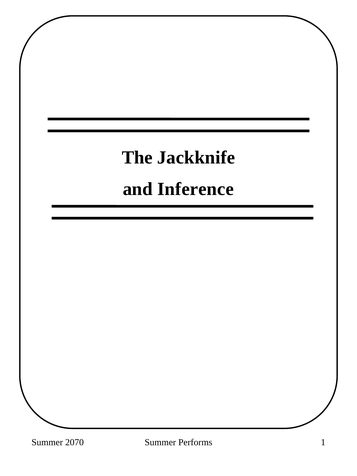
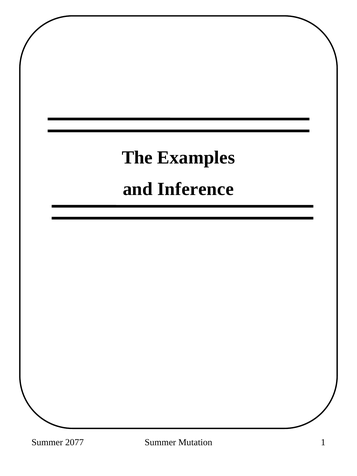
Jackknife: Jackknife -> Examples
2070: 2070 -> 2077
Performs: Performs -> Mutation
